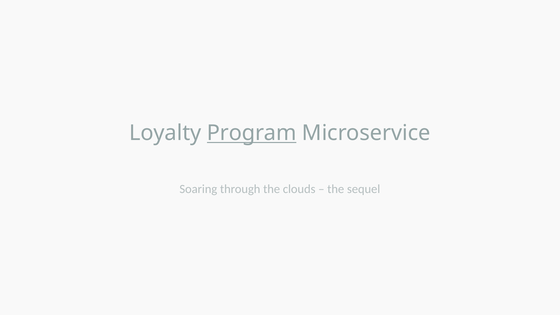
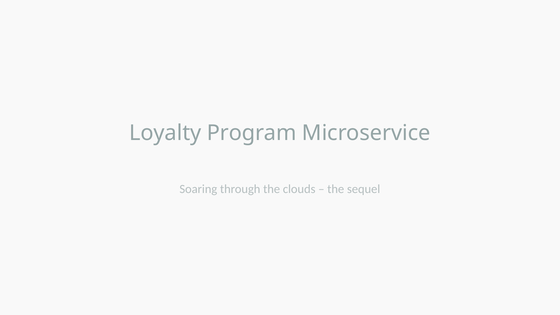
Program underline: present -> none
